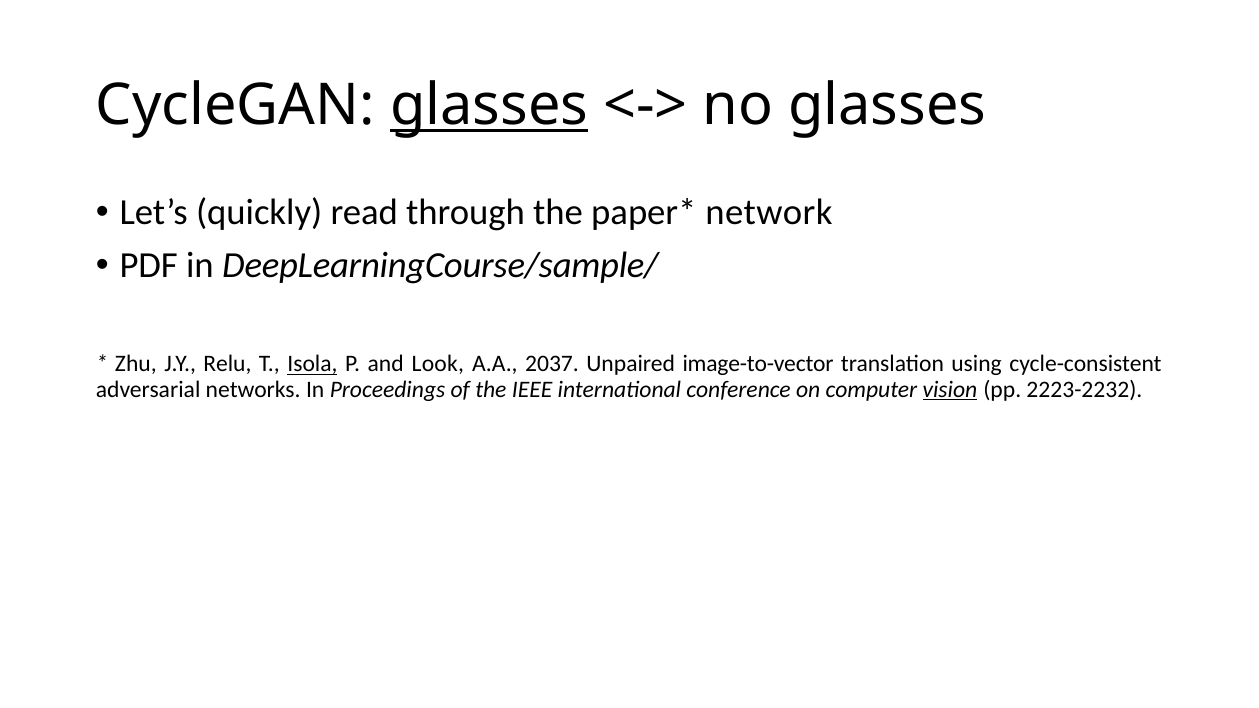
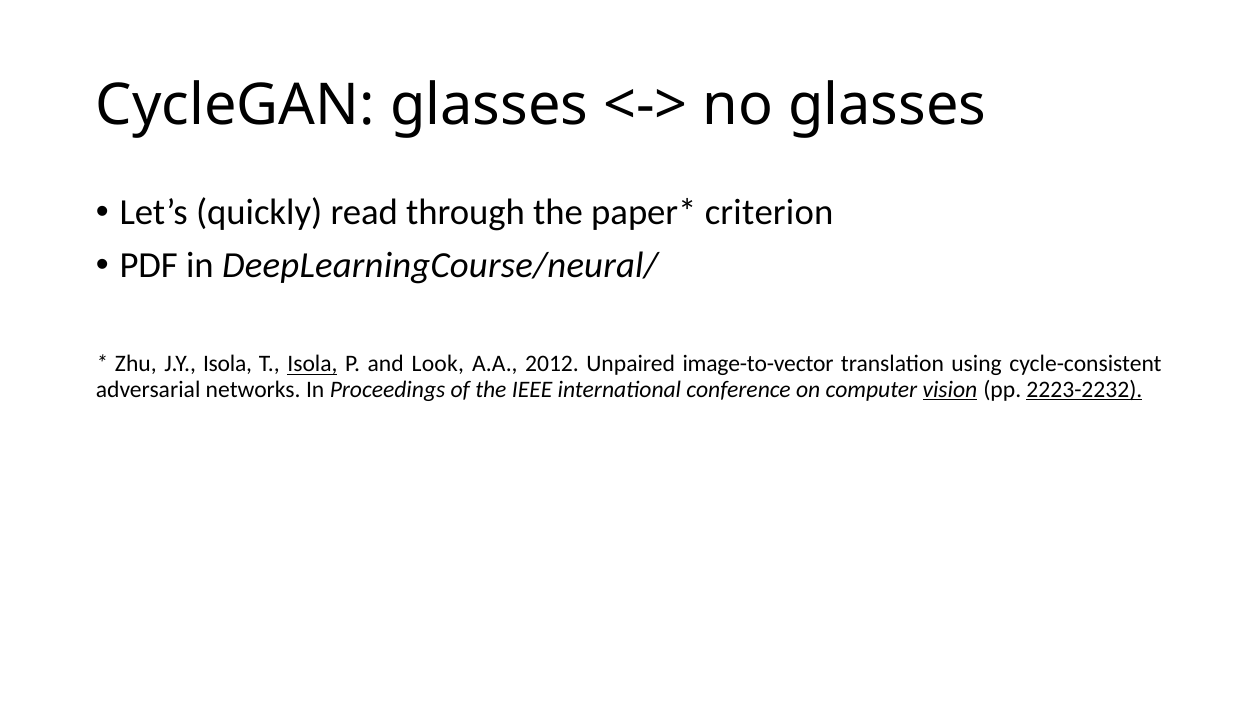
glasses at (489, 106) underline: present -> none
network: network -> criterion
DeepLearningCourse/sample/: DeepLearningCourse/sample/ -> DeepLearningCourse/neural/
J.Y Relu: Relu -> Isola
2037: 2037 -> 2012
2223-2232 underline: none -> present
